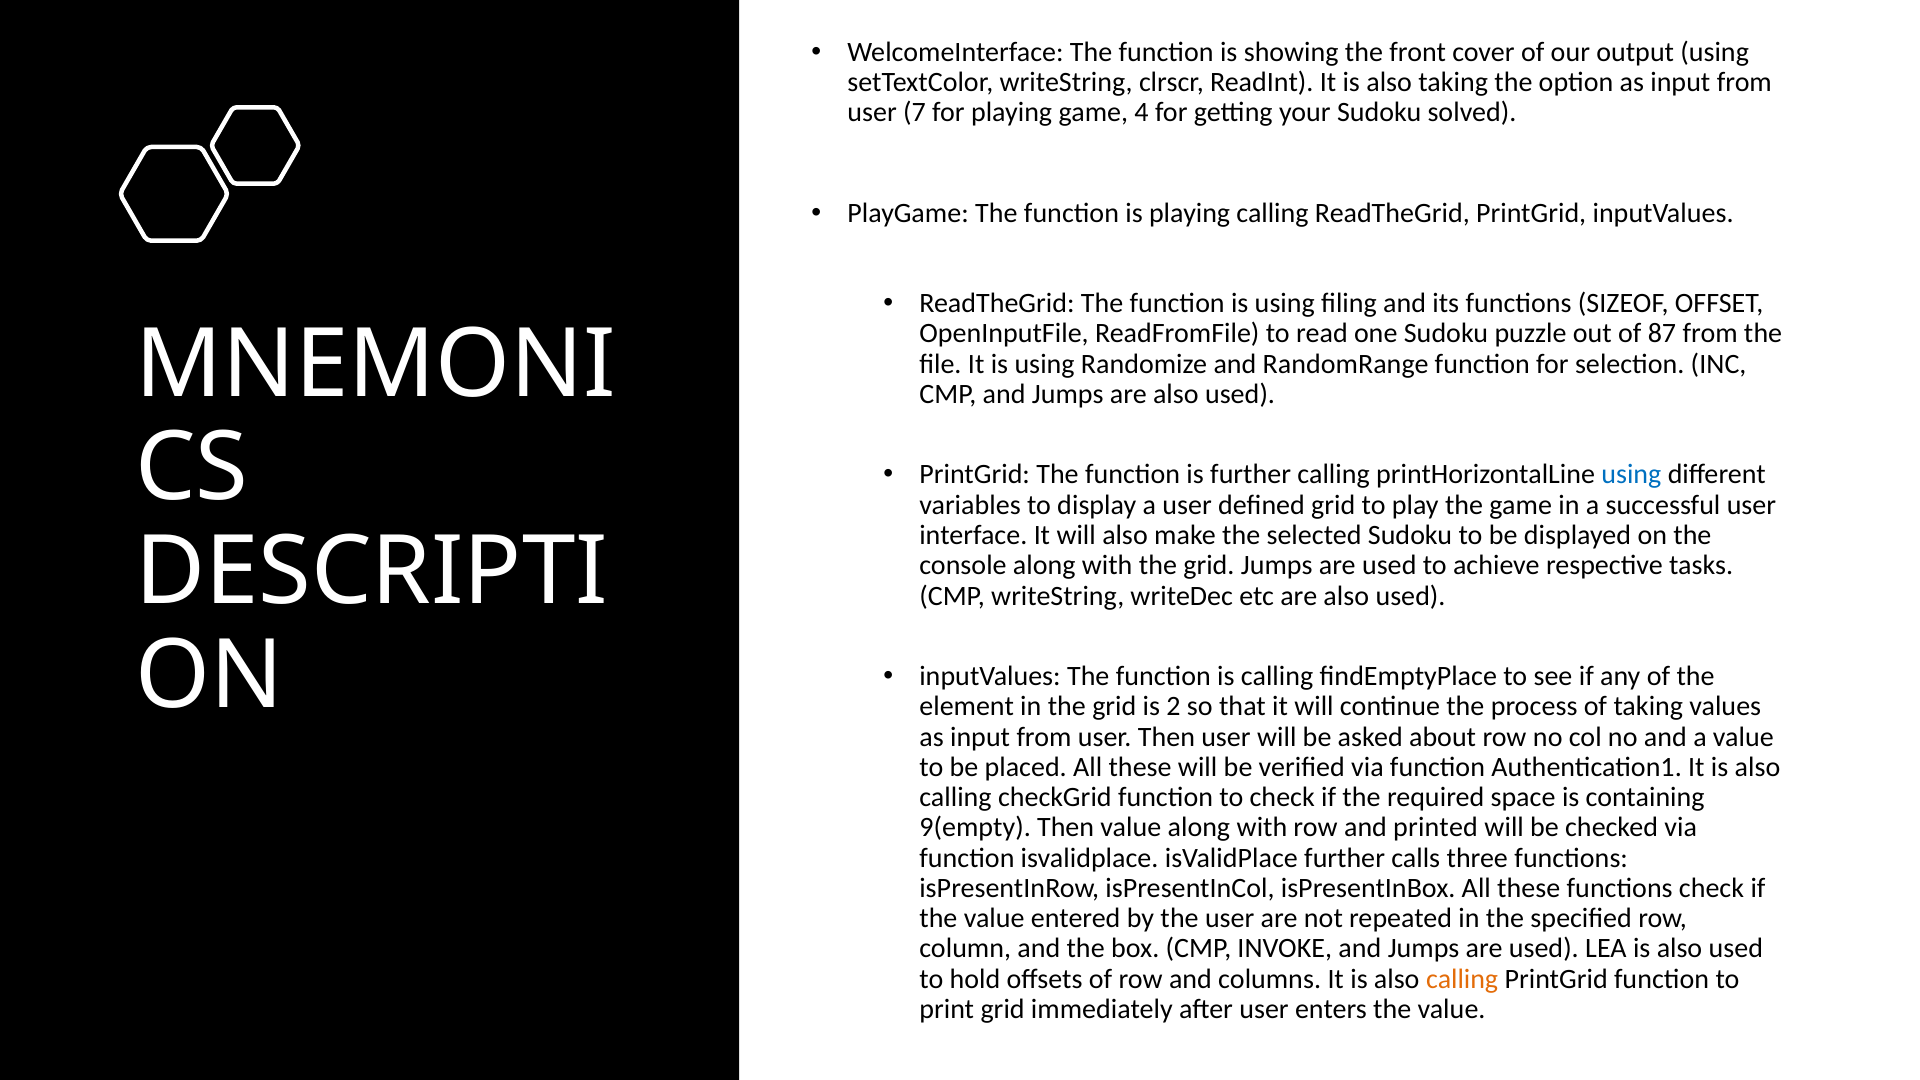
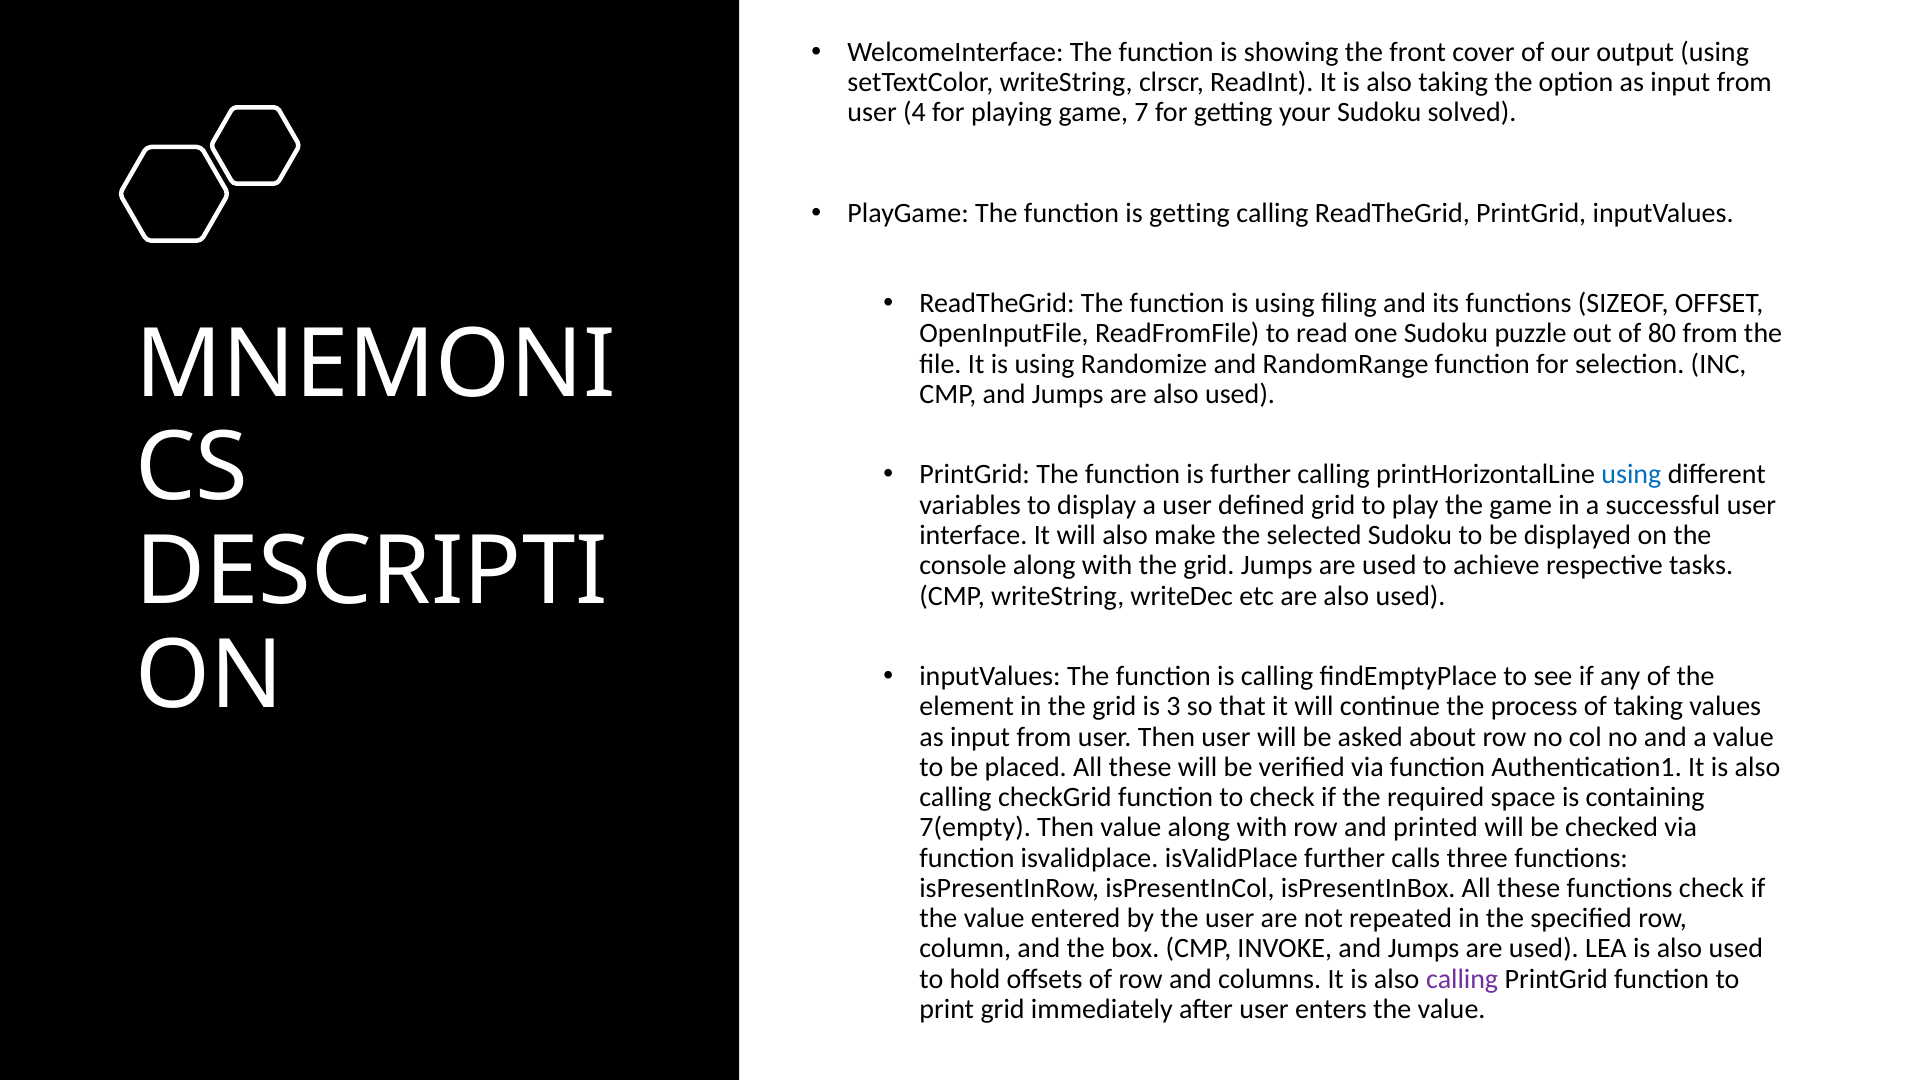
7: 7 -> 4
4: 4 -> 7
is playing: playing -> getting
87: 87 -> 80
2: 2 -> 3
9(empty: 9(empty -> 7(empty
calling at (1462, 979) colour: orange -> purple
